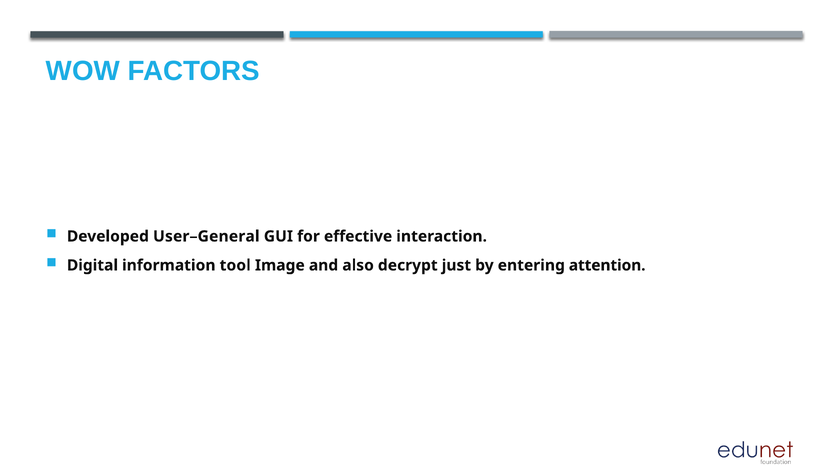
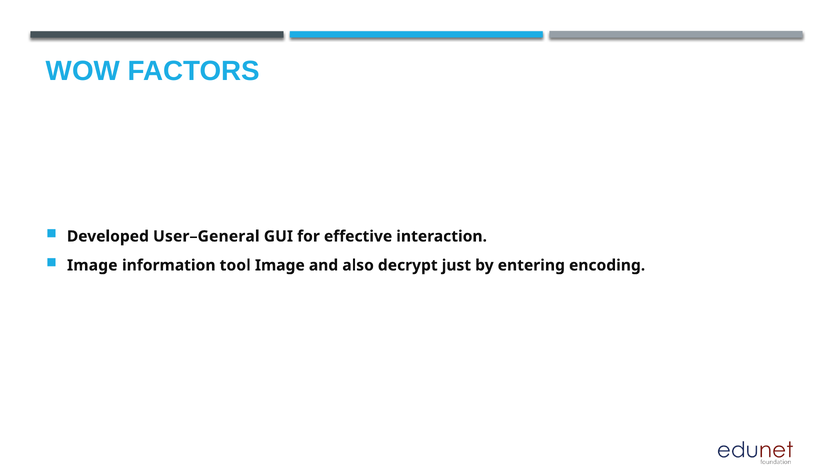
Digital at (92, 265): Digital -> Image
attention: attention -> encoding
